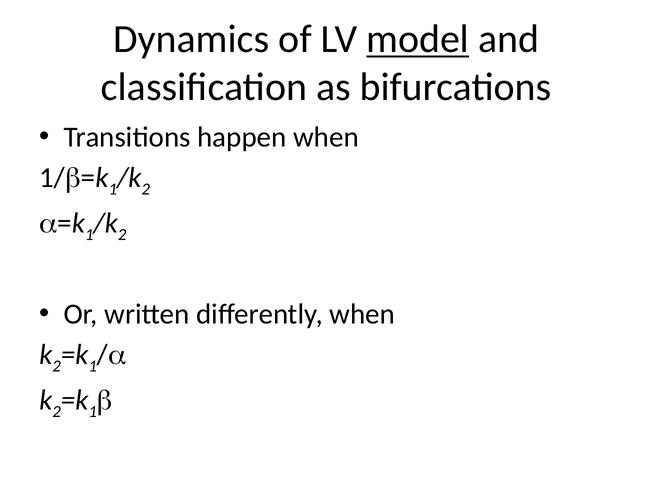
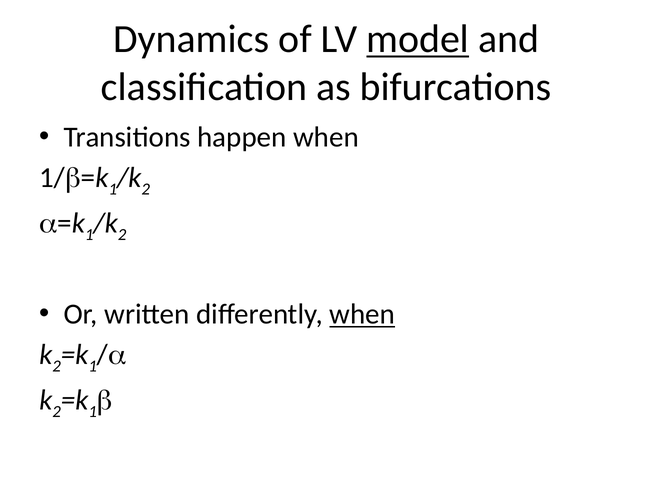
when at (362, 314) underline: none -> present
